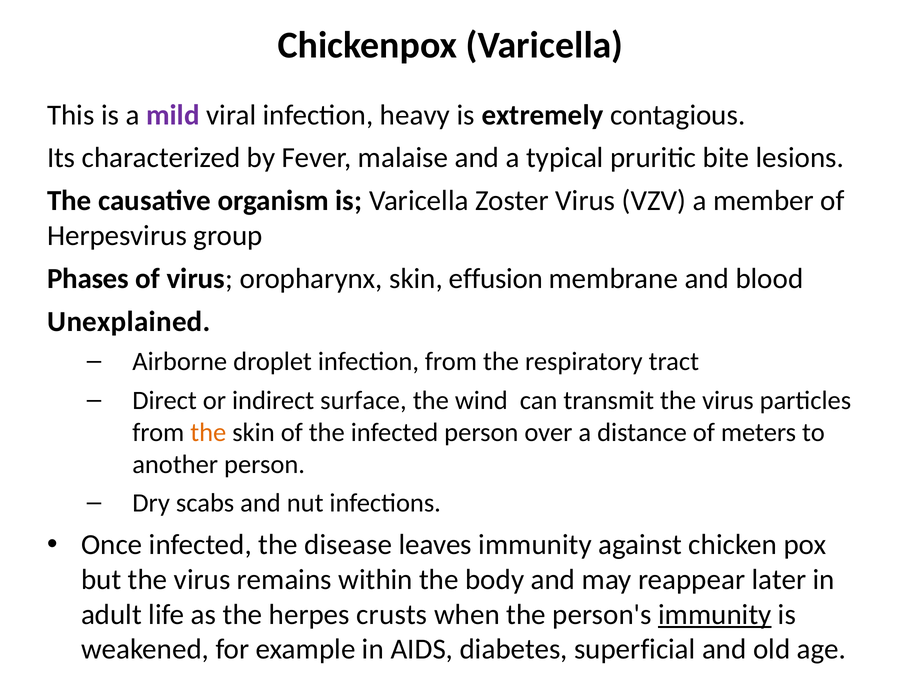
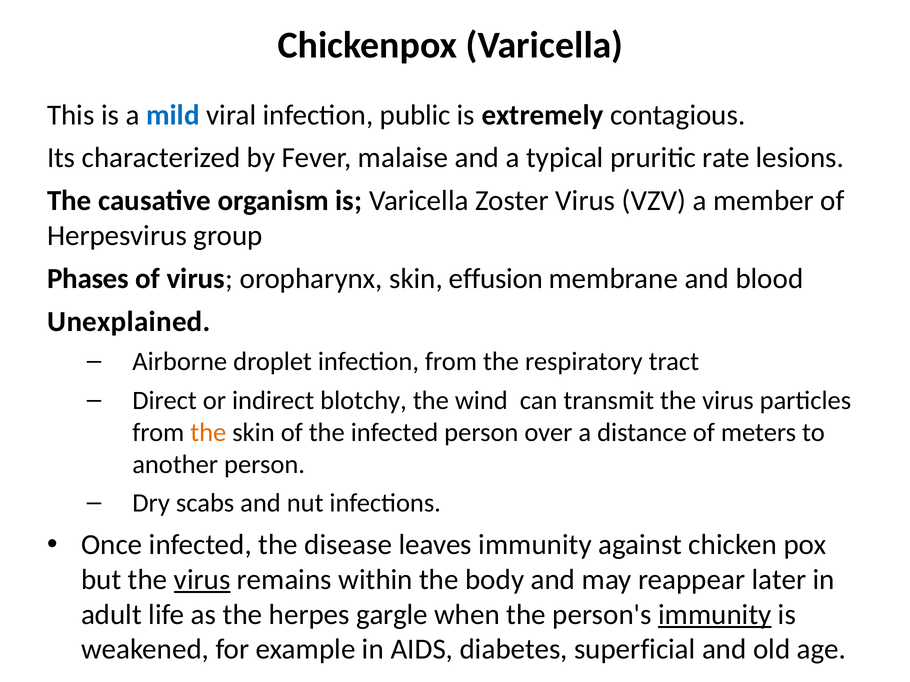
mild colour: purple -> blue
heavy: heavy -> public
bite: bite -> rate
surface: surface -> blotchy
virus at (202, 580) underline: none -> present
crusts: crusts -> gargle
